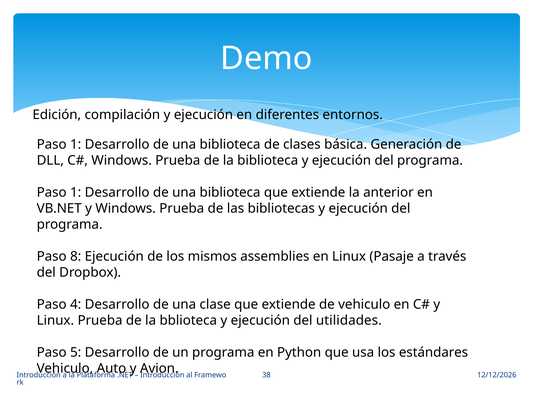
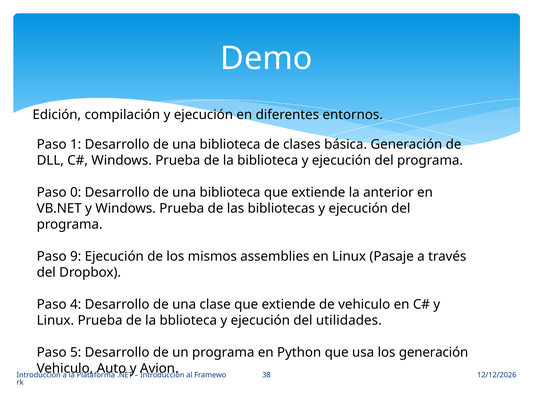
1 at (76, 192): 1 -> 0
8: 8 -> 9
los estándares: estándares -> generación
